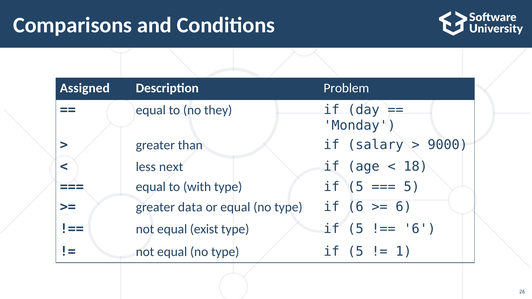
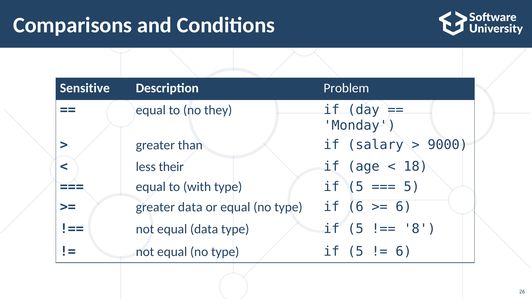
Assigned: Assigned -> Sensitive
next: next -> their
equal exist: exist -> data
6 at (420, 229): 6 -> 8
1 at (404, 252): 1 -> 6
